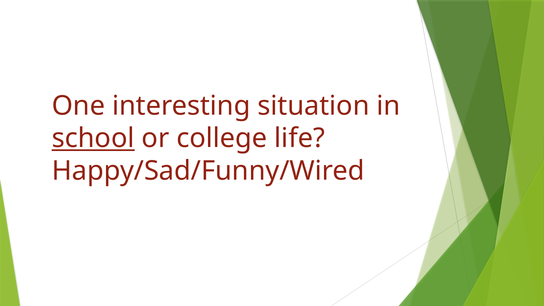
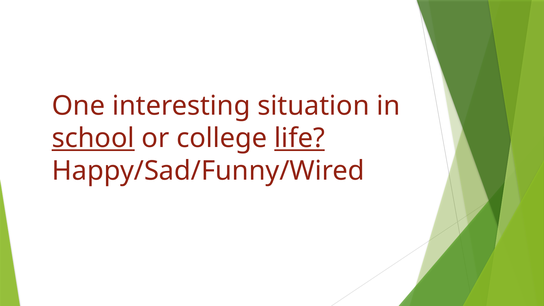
life underline: none -> present
